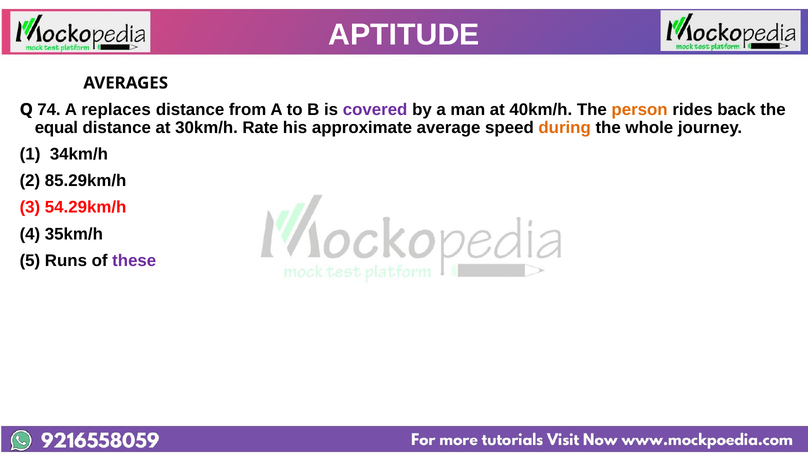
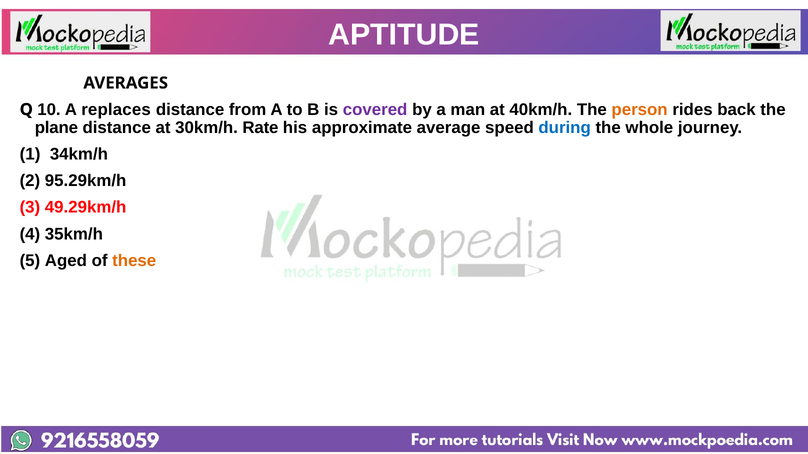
74: 74 -> 10
equal: equal -> plane
during colour: orange -> blue
85.29km/h: 85.29km/h -> 95.29km/h
54.29km/h: 54.29km/h -> 49.29km/h
Runs: Runs -> Aged
these colour: purple -> orange
